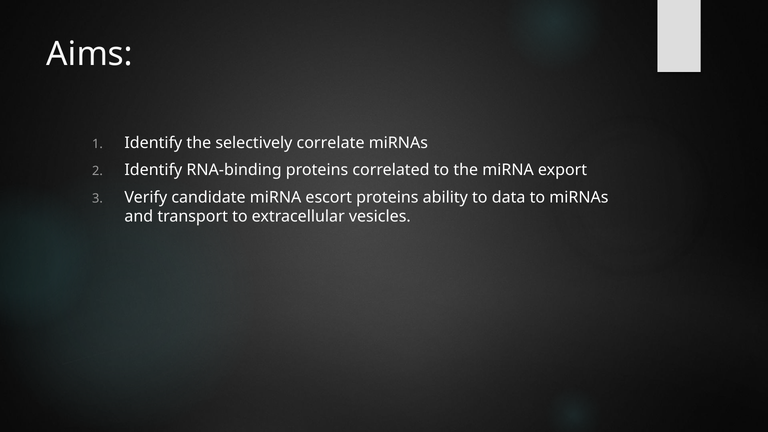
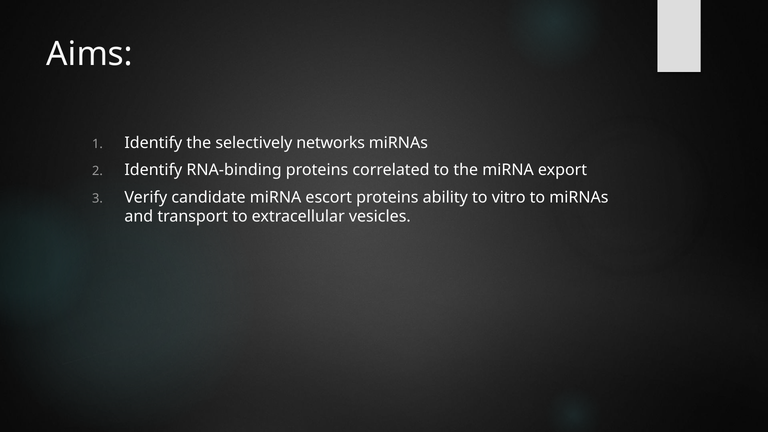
correlate: correlate -> networks
data: data -> vitro
